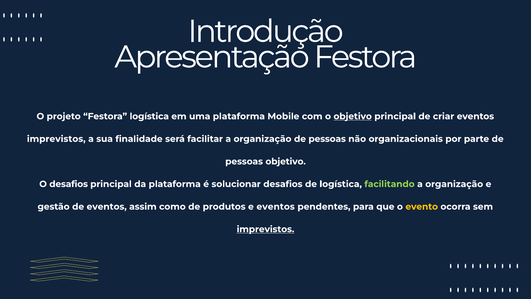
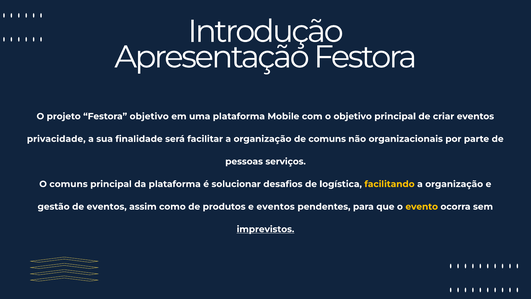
Festora logística: logística -> objetivo
objetivo at (353, 116) underline: present -> none
imprevistos at (56, 139): imprevistos -> privacidade
organização de pessoas: pessoas -> comuns
pessoas objetivo: objetivo -> serviços
O desafios: desafios -> comuns
facilitando colour: light green -> yellow
